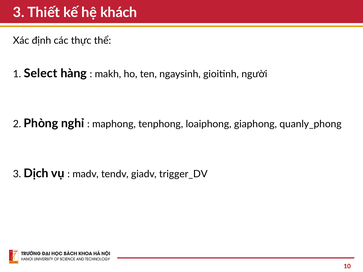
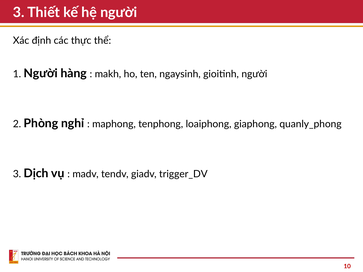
hệ khách: khách -> người
1 Select: Select -> Người
